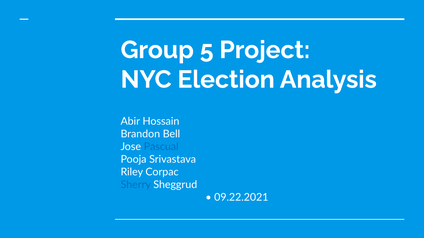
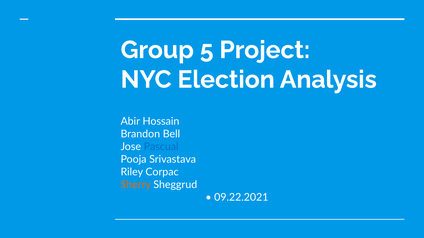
Sherry colour: blue -> orange
